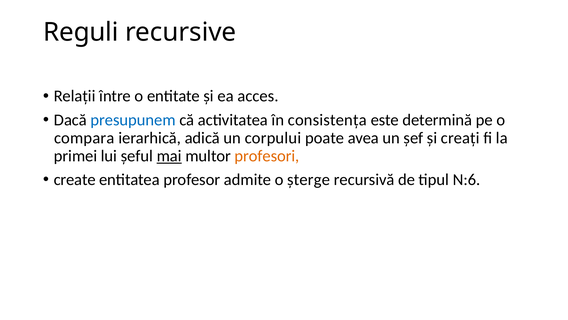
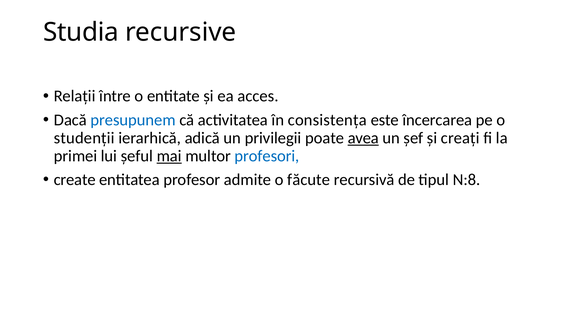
Reguli: Reguli -> Studia
determină: determină -> încercarea
compara: compara -> studenţii
corpului: corpului -> privilegii
avea underline: none -> present
profesori colour: orange -> blue
şterge: şterge -> făcute
N:6: N:6 -> N:8
